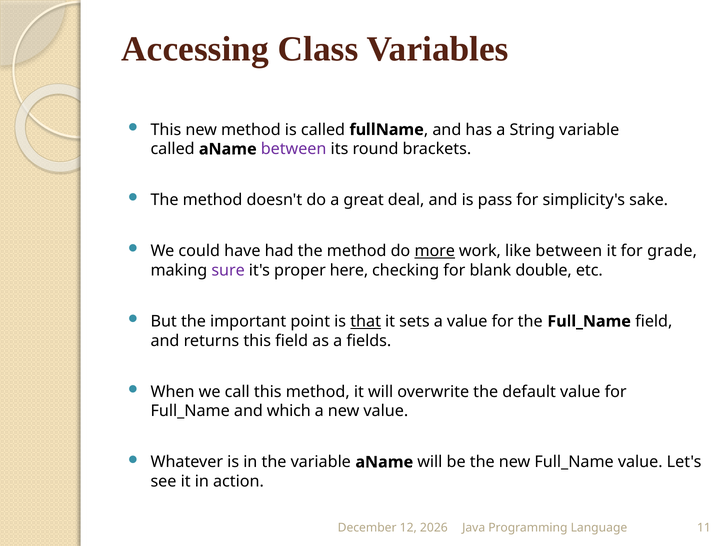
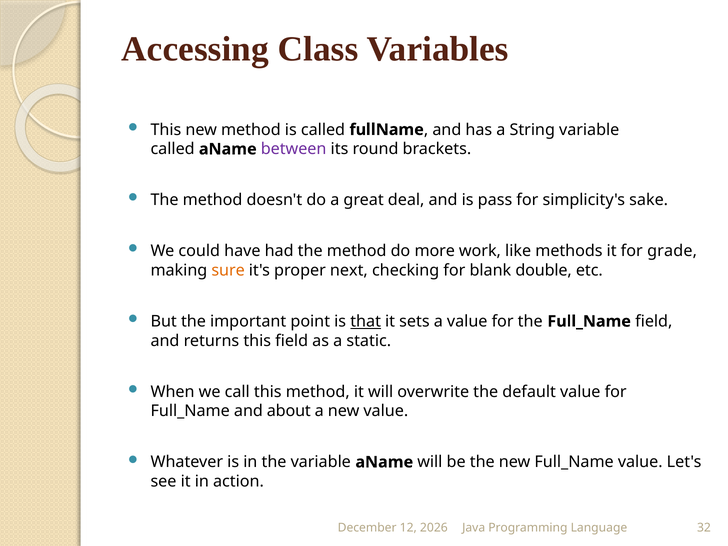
more underline: present -> none
like between: between -> methods
sure colour: purple -> orange
here: here -> next
fields: fields -> static
which: which -> about
11: 11 -> 32
